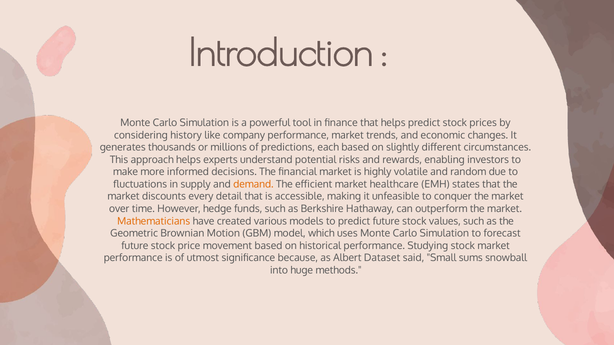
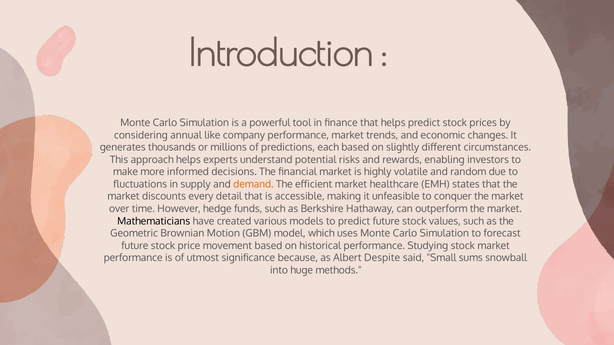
history: history -> annual
Mathematicians colour: orange -> black
Dataset: Dataset -> Despite
